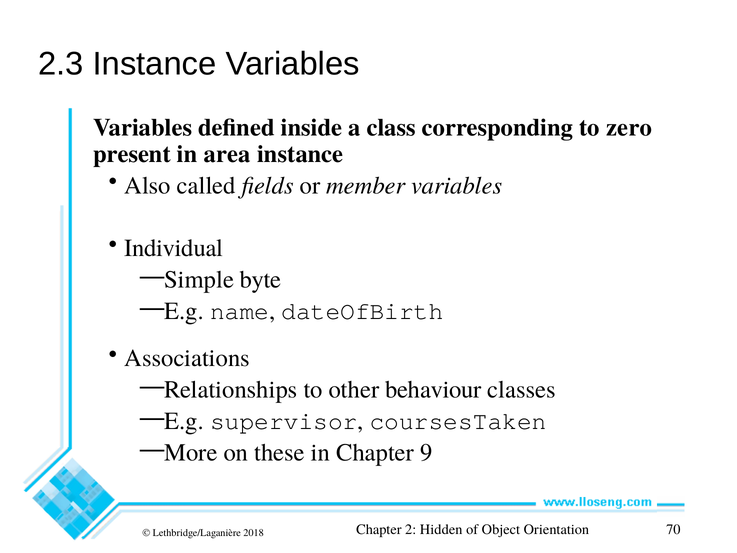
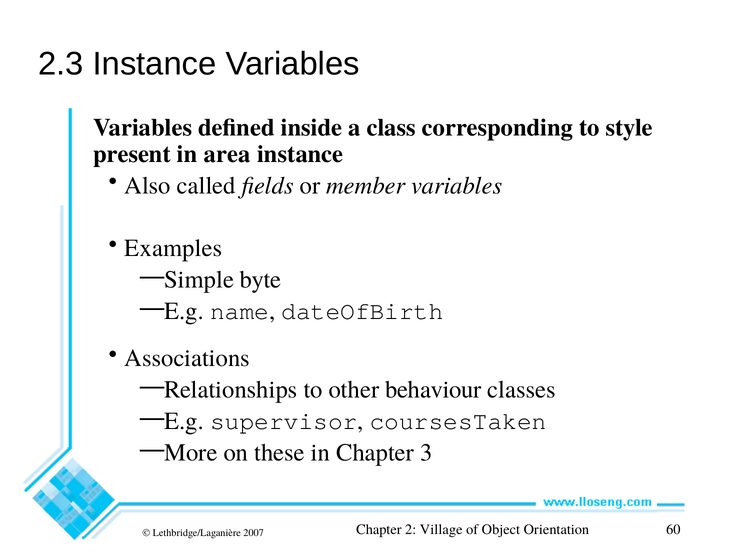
zero: zero -> style
Individual: Individual -> Examples
9: 9 -> 3
2018: 2018 -> 2007
Hidden: Hidden -> Village
70: 70 -> 60
